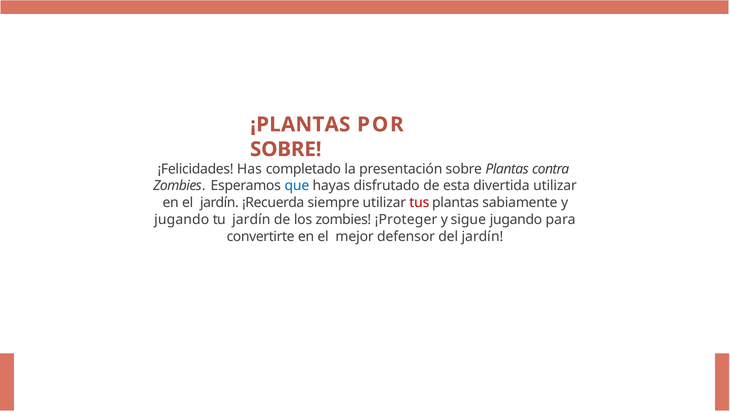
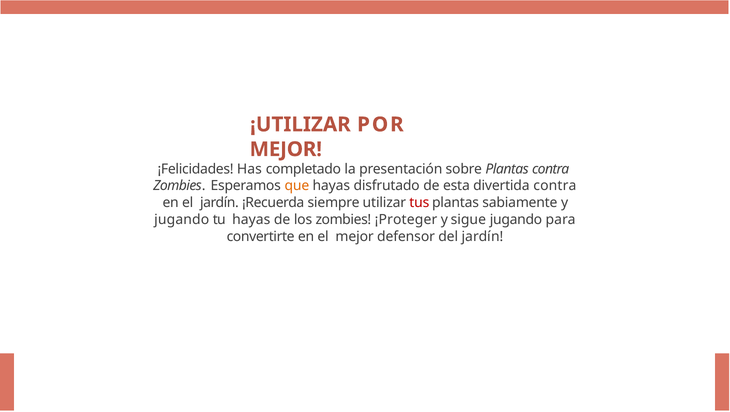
¡PLANTAS: ¡PLANTAS -> ¡UTILIZAR
SOBRE at (286, 149): SOBRE -> MEJOR
que colour: blue -> orange
divertida utilizar: utilizar -> contra
tu jardín: jardín -> hayas
